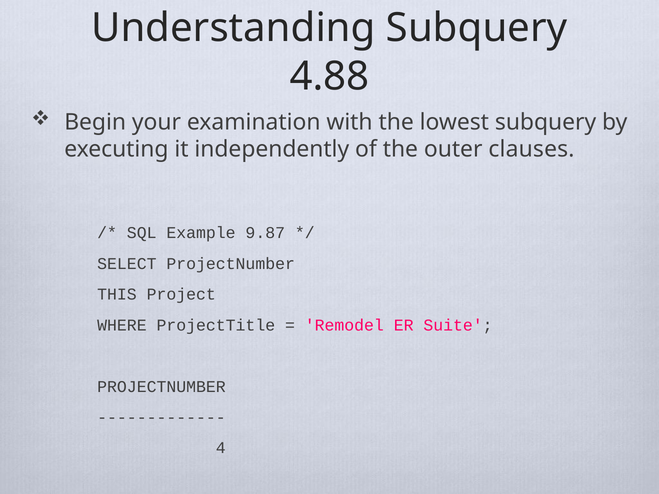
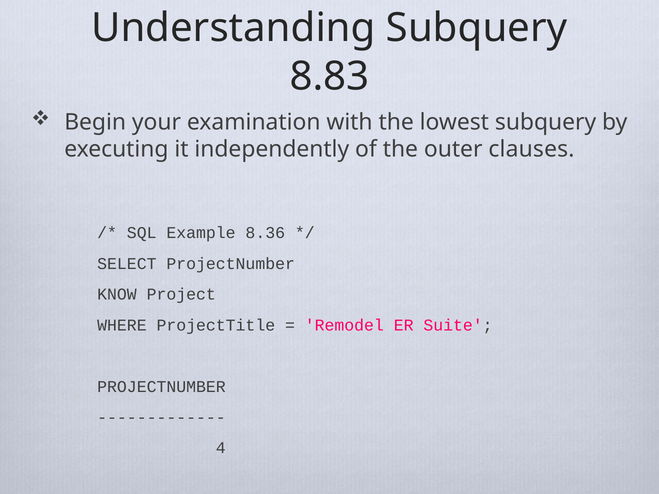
4.88: 4.88 -> 8.83
9.87: 9.87 -> 8.36
THIS: THIS -> KNOW
